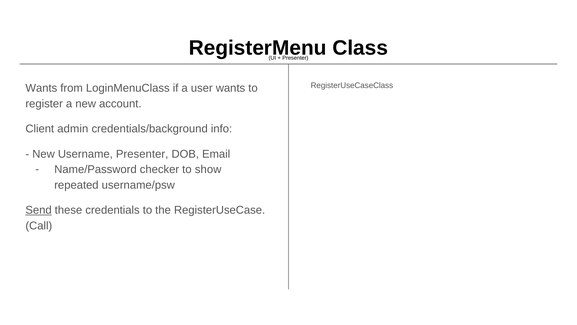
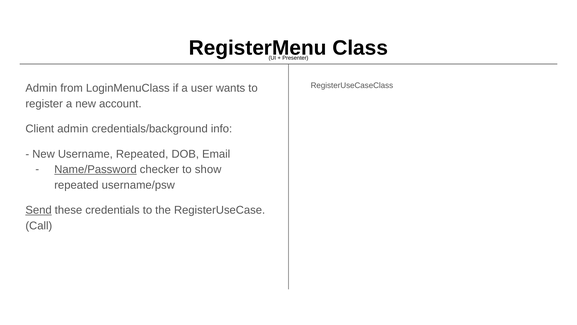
Wants at (41, 88): Wants -> Admin
Username Presenter: Presenter -> Repeated
Name/Password underline: none -> present
